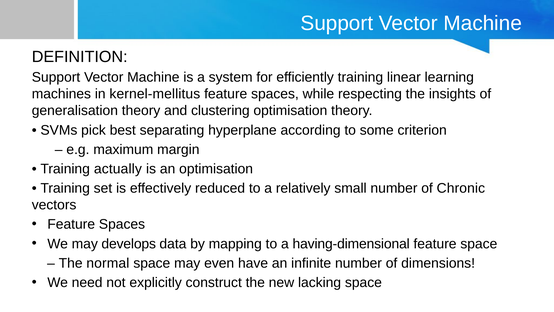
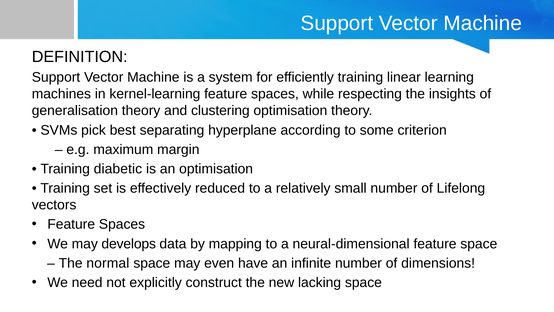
kernel-mellitus: kernel-mellitus -> kernel-learning
actually: actually -> diabetic
Chronic: Chronic -> Lifelong
having-dimensional: having-dimensional -> neural-dimensional
